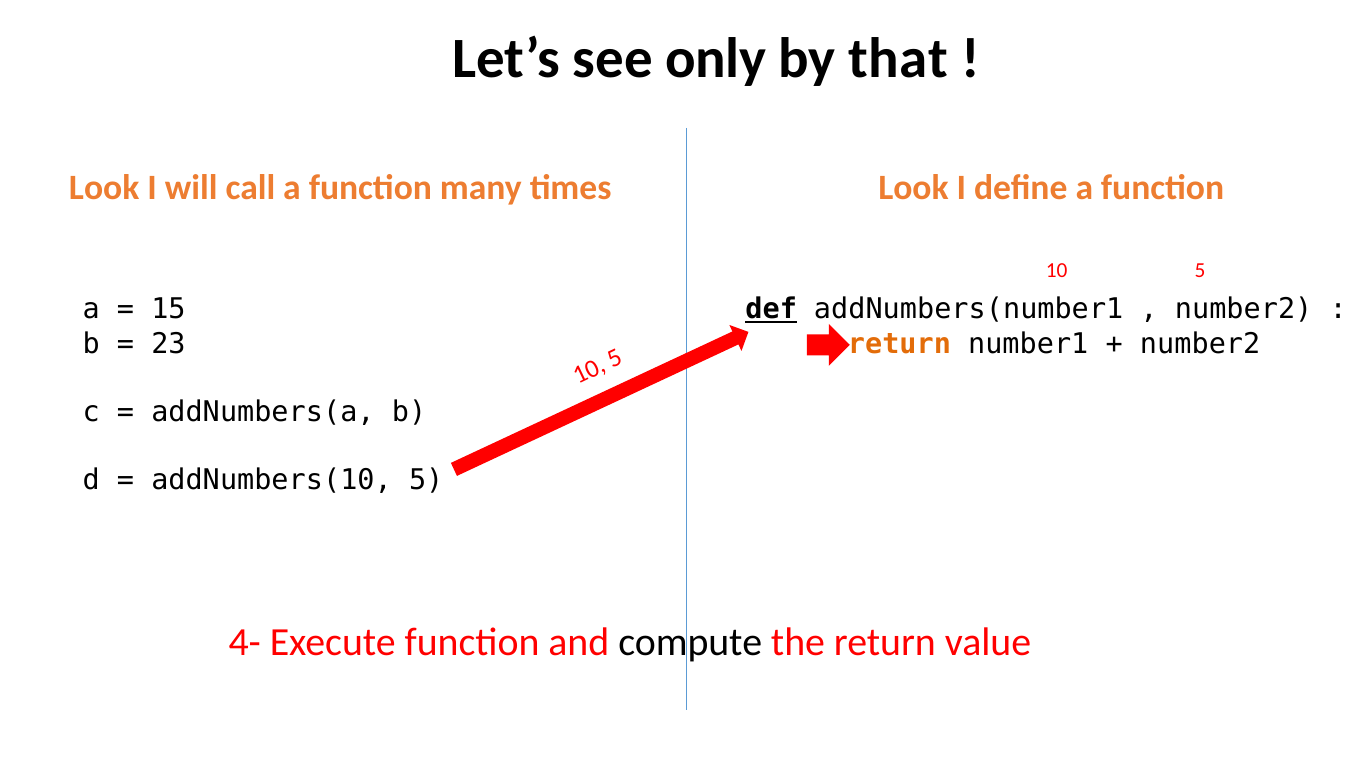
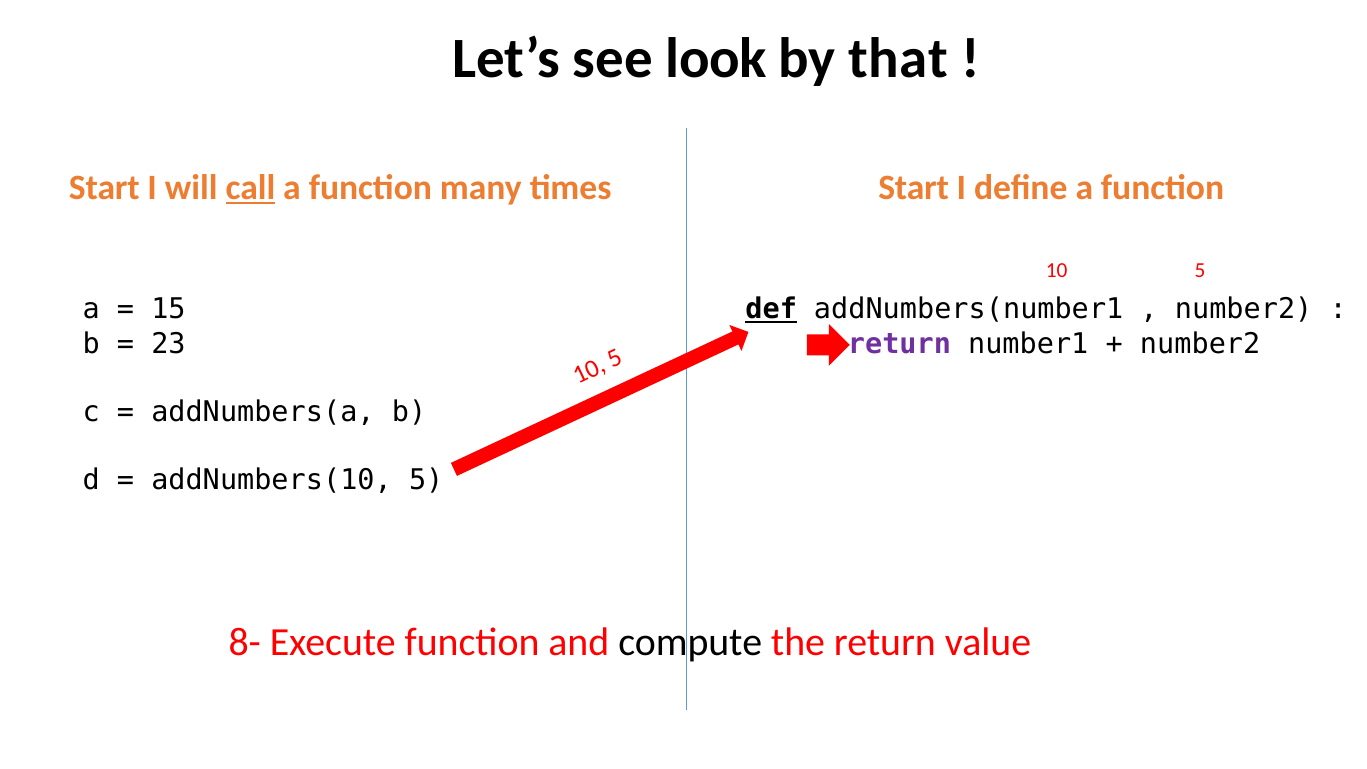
only: only -> look
Look at (104, 188): Look -> Start
call underline: none -> present
times Look: Look -> Start
return at (899, 344) colour: orange -> purple
4-: 4- -> 8-
